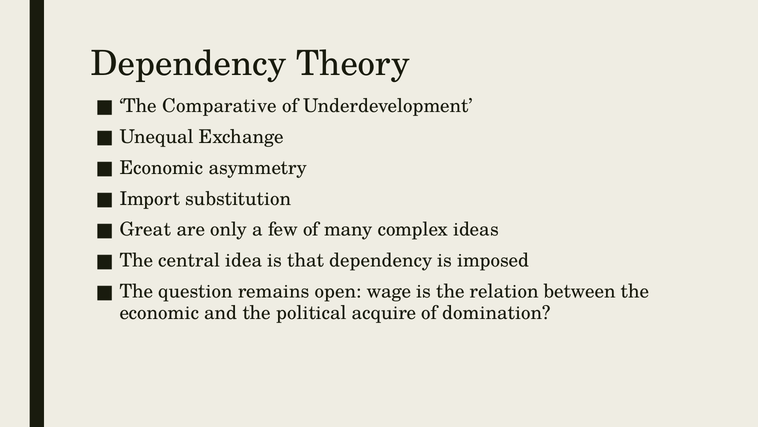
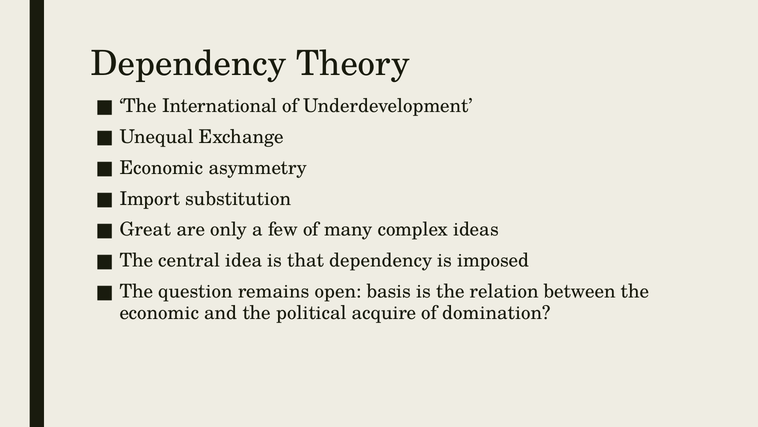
Comparative: Comparative -> International
wage: wage -> basis
